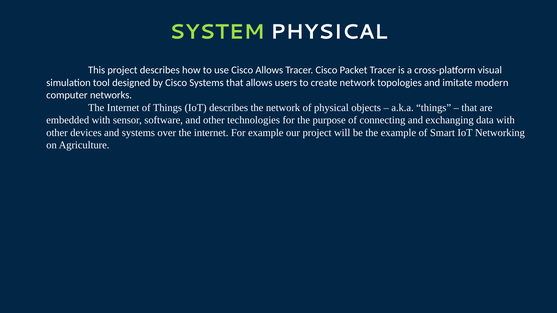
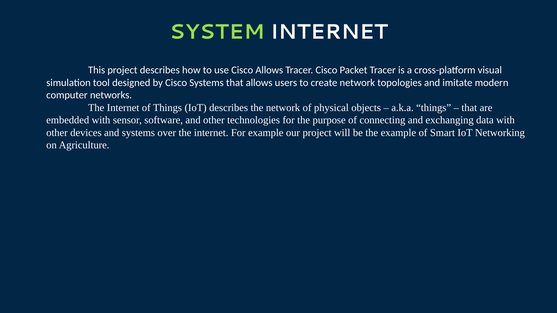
SYSTEM PHYSICAL: PHYSICAL -> INTERNET
